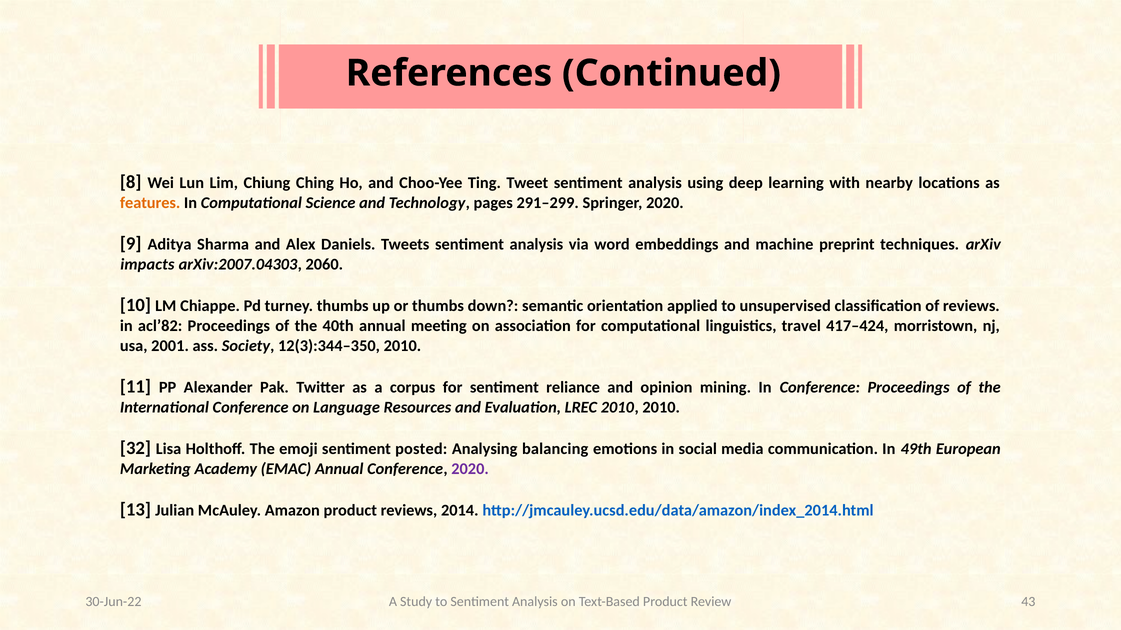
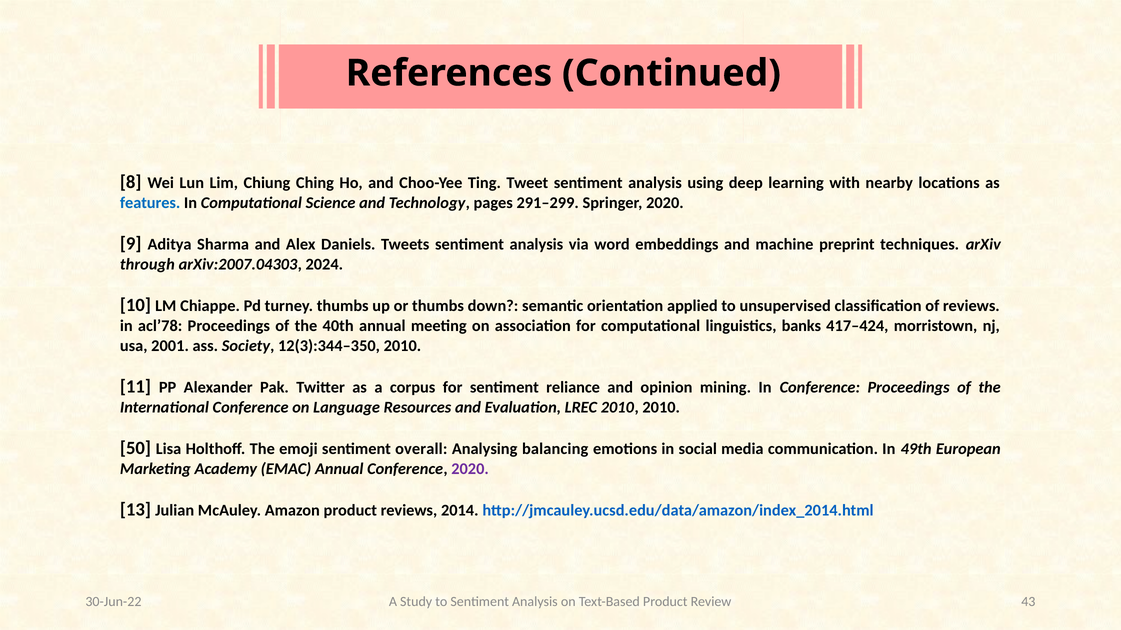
features colour: orange -> blue
impacts: impacts -> through
2060: 2060 -> 2024
acl’82: acl’82 -> acl’78
travel: travel -> banks
32: 32 -> 50
posted: posted -> overall
